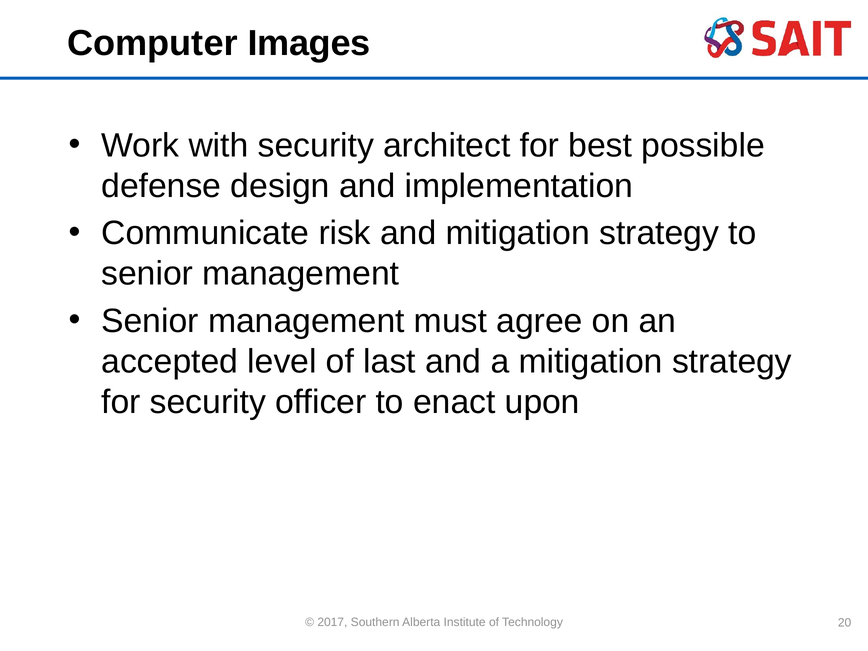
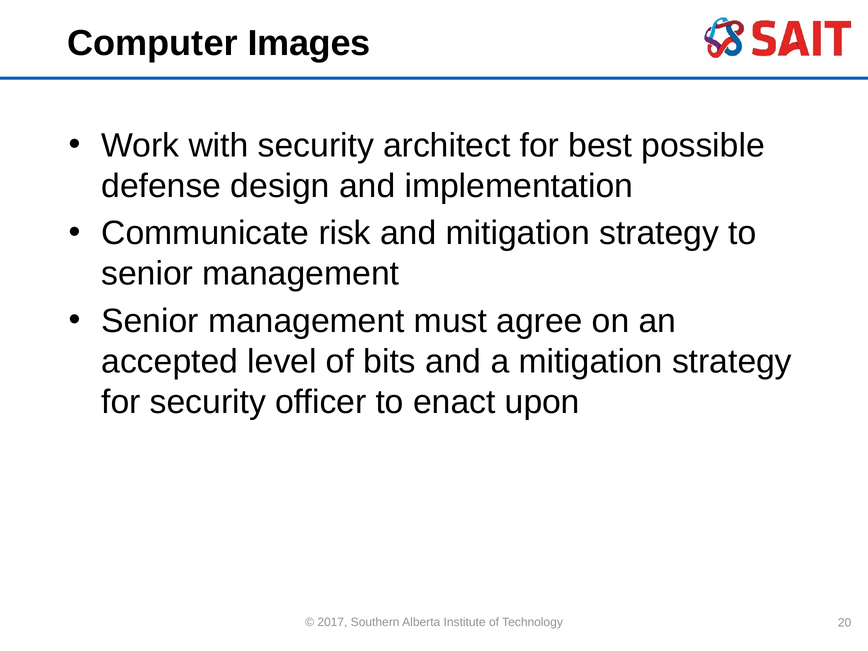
last: last -> bits
